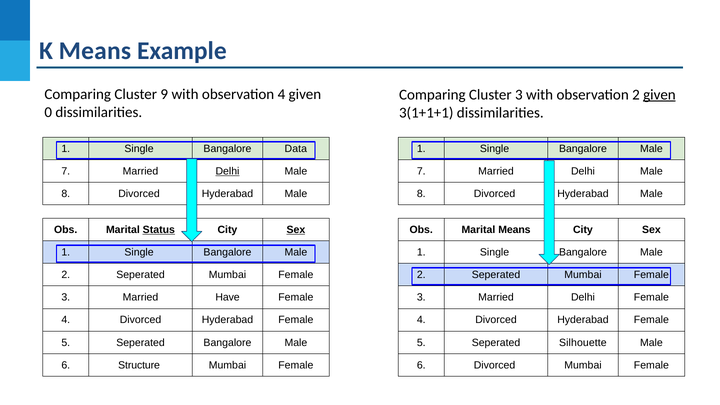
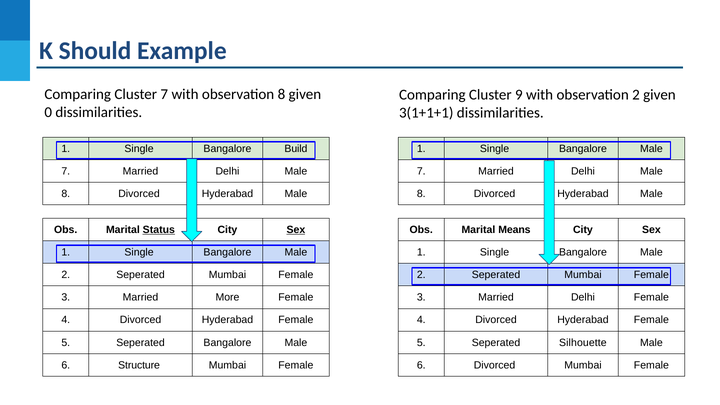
K Means: Means -> Should
Cluster 9: 9 -> 7
observation 4: 4 -> 8
Cluster 3: 3 -> 9
given at (659, 95) underline: present -> none
Data: Data -> Build
Delhi at (227, 171) underline: present -> none
Have: Have -> More
